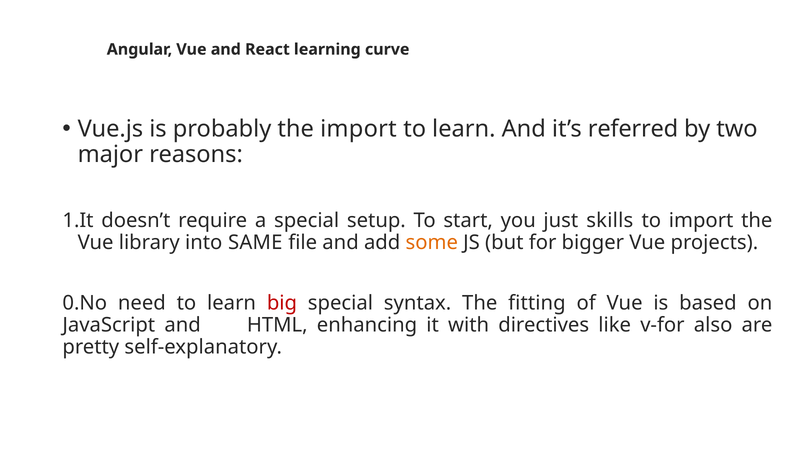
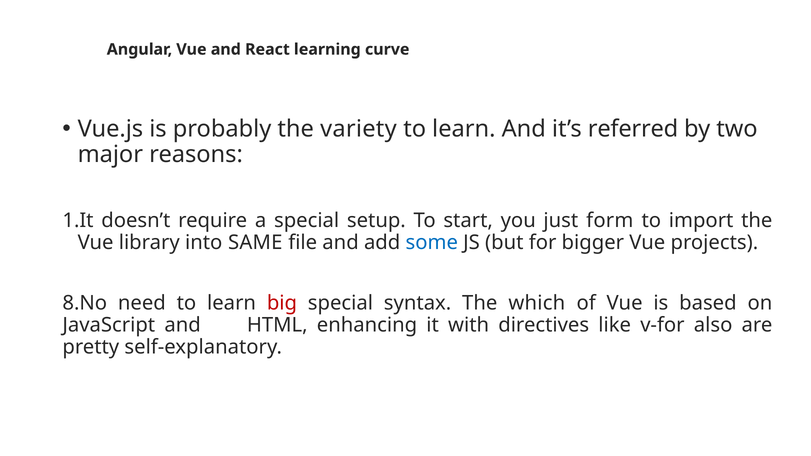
the import: import -> variety
skills: skills -> form
some colour: orange -> blue
0.No: 0.No -> 8.No
fitting: fitting -> which
